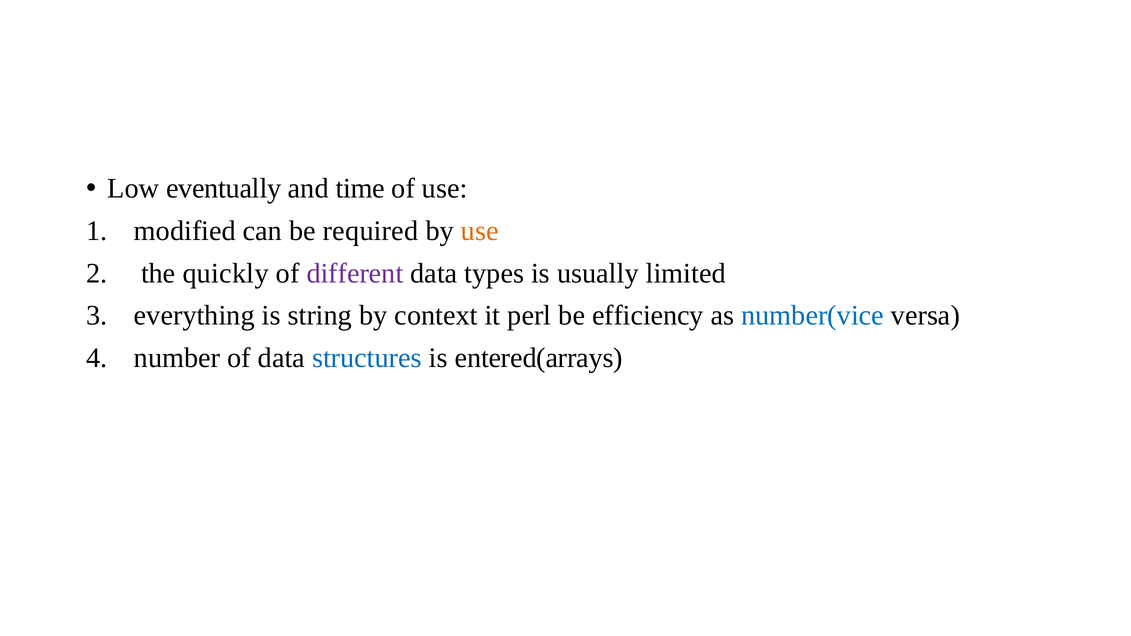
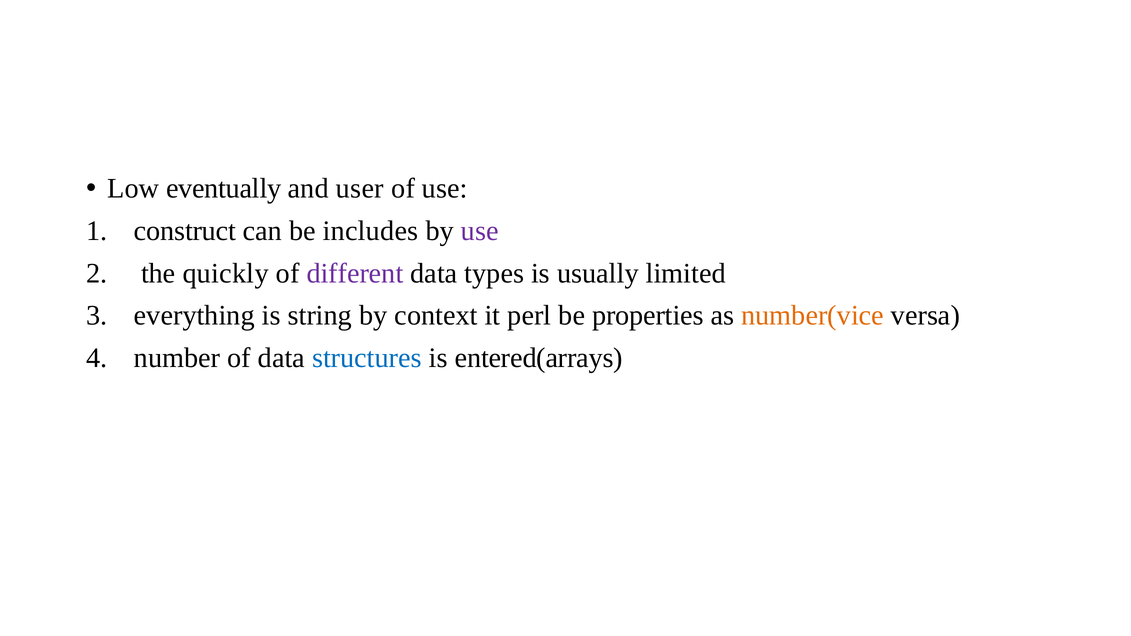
time: time -> user
modified: modified -> construct
required: required -> includes
use at (480, 231) colour: orange -> purple
efficiency: efficiency -> properties
number(vice colour: blue -> orange
